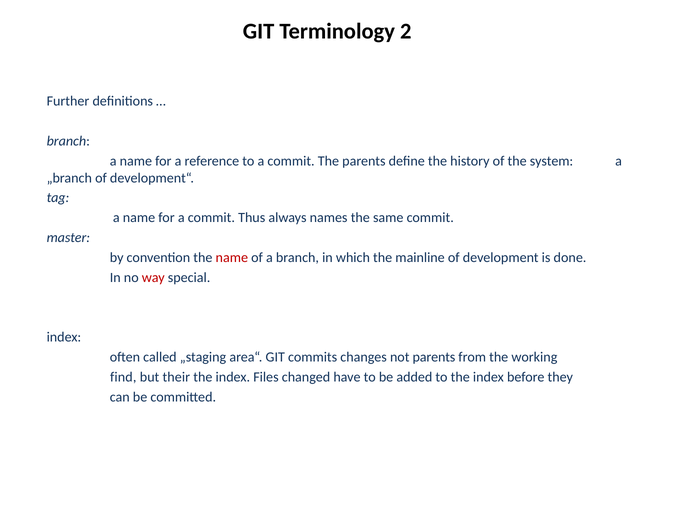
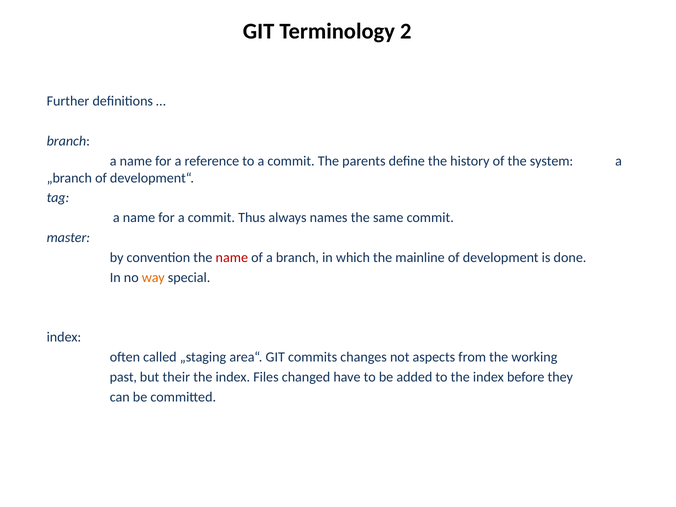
way colour: red -> orange
not parents: parents -> aspects
find: find -> past
